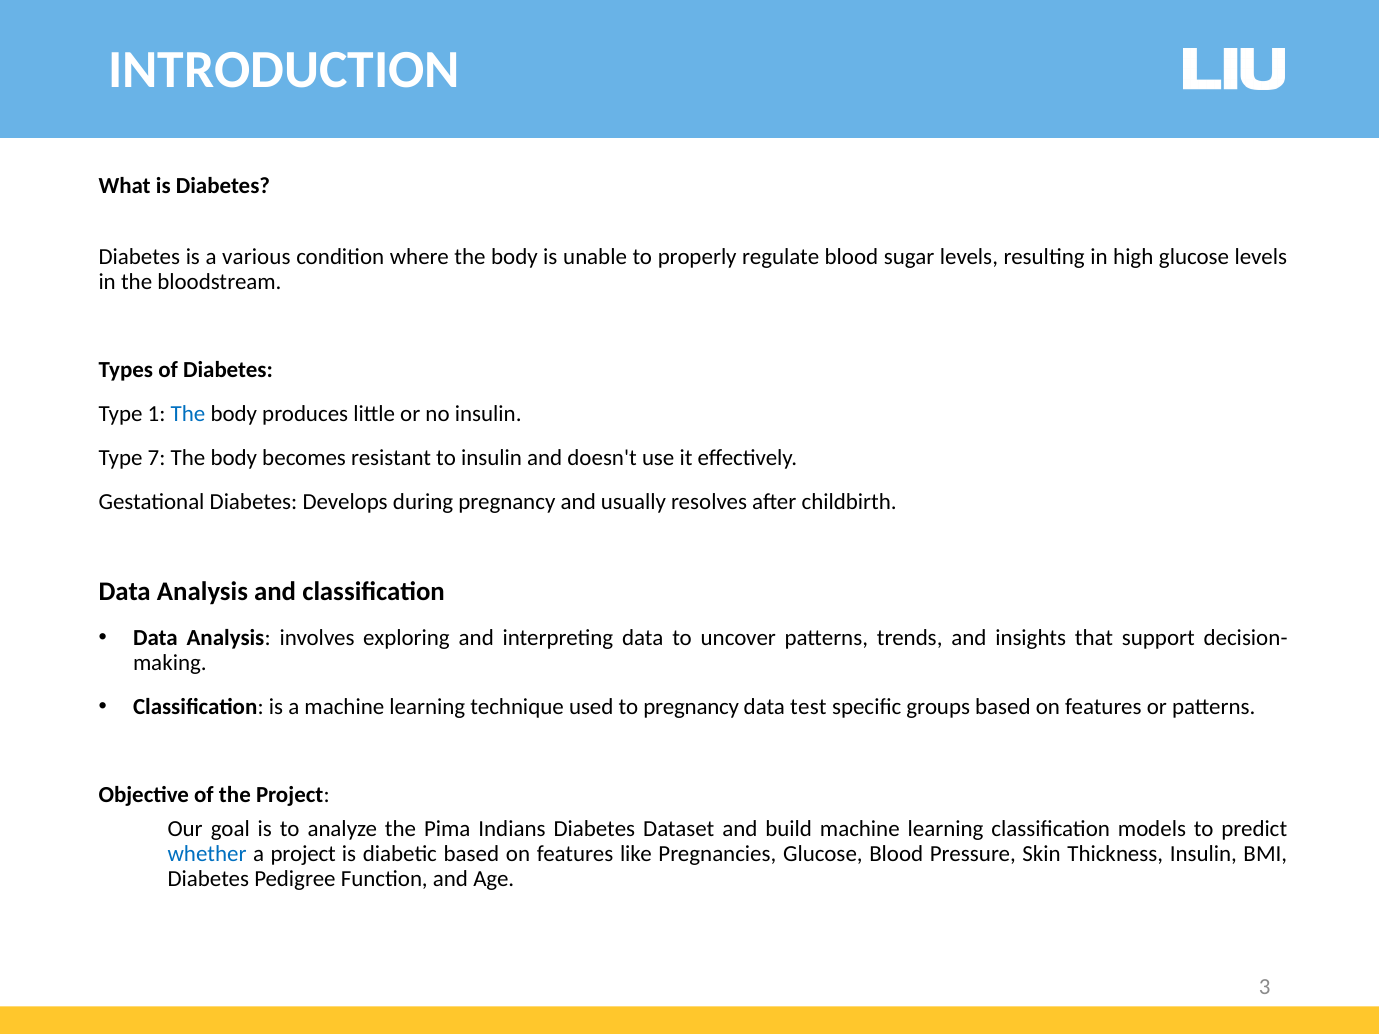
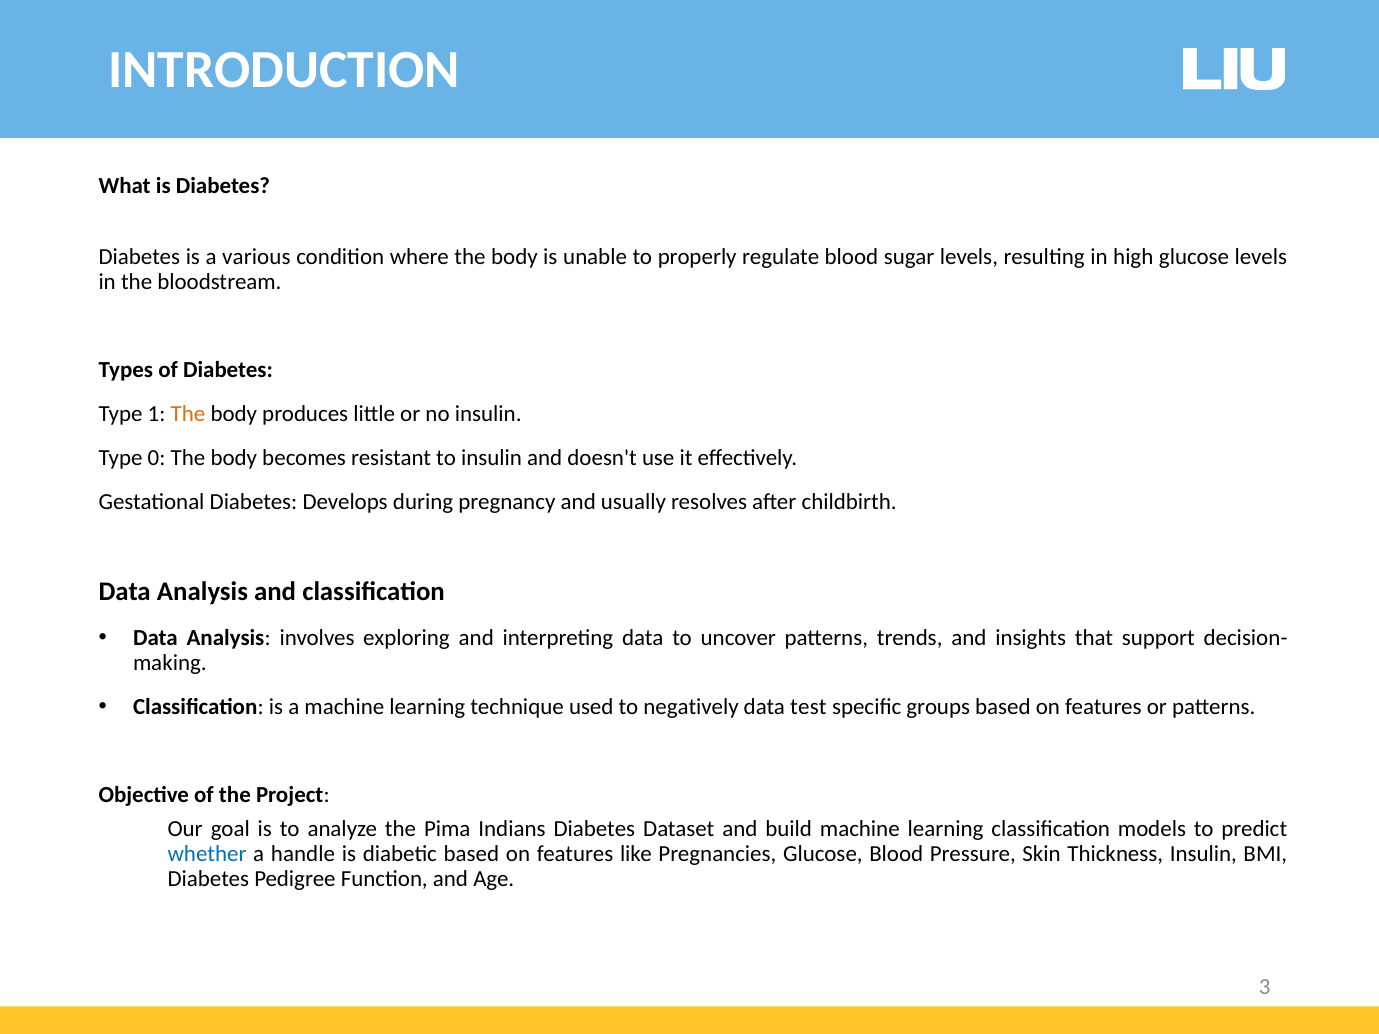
The at (188, 414) colour: blue -> orange
7: 7 -> 0
to pregnancy: pregnancy -> negatively
a project: project -> handle
